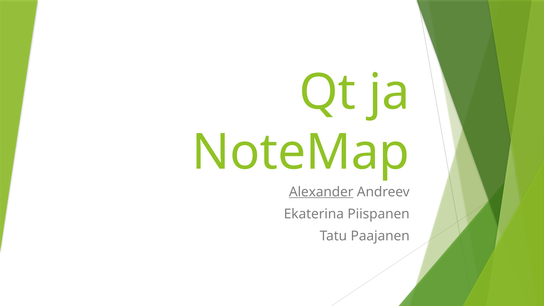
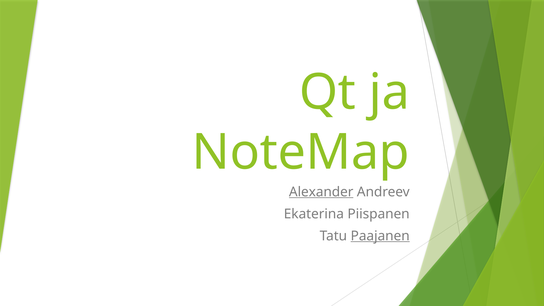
Paajanen underline: none -> present
